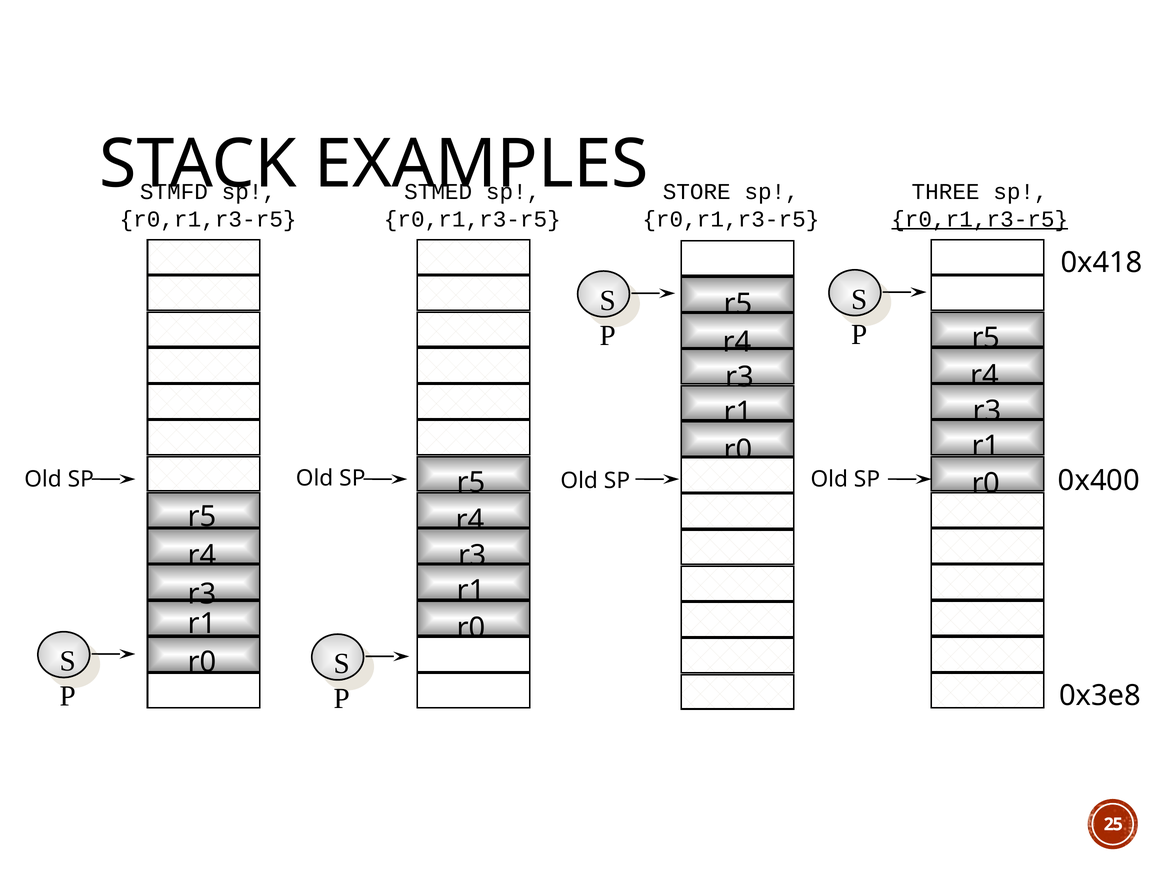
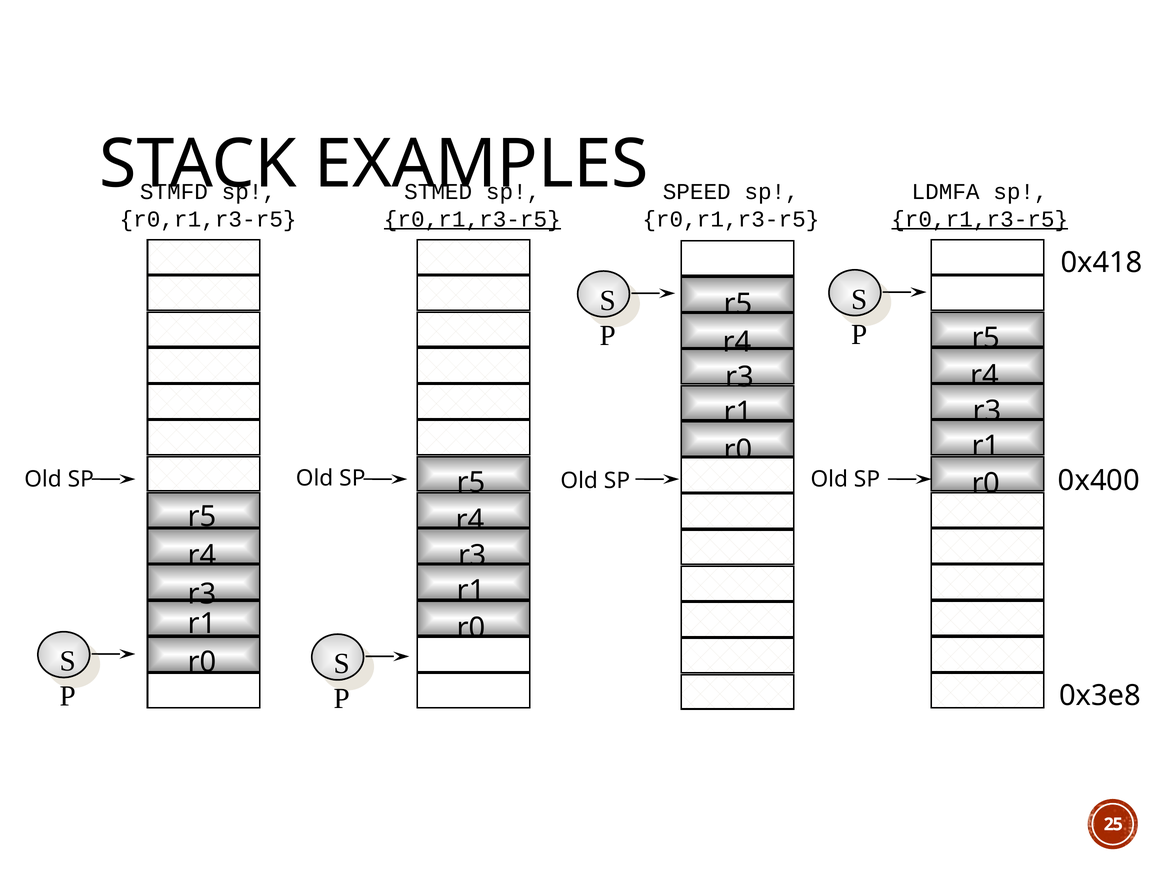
STORE: STORE -> SPEED
THREE: THREE -> LDMFA
r0,r1,r3-r5 at (472, 219) underline: none -> present
